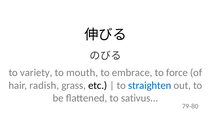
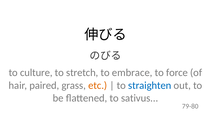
variety: variety -> culture
mouth: mouth -> stretch
radish: radish -> paired
etc colour: black -> orange
